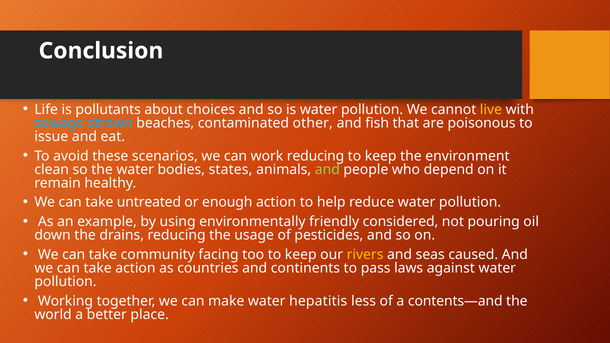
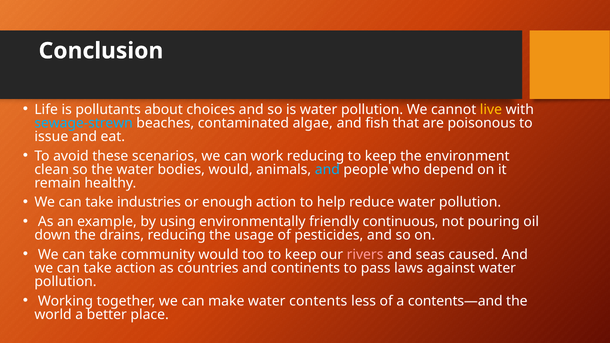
other: other -> algae
bodies states: states -> would
and at (327, 170) colour: light green -> light blue
untreated: untreated -> industries
considered: considered -> continuous
community facing: facing -> would
rivers colour: yellow -> pink
hepatitis: hepatitis -> contents
